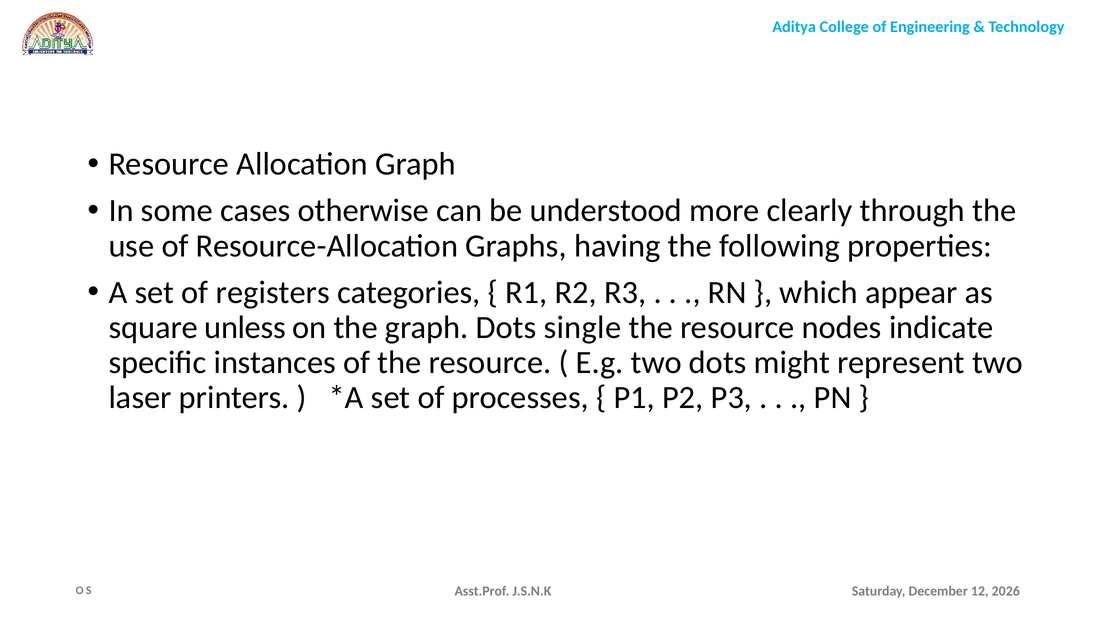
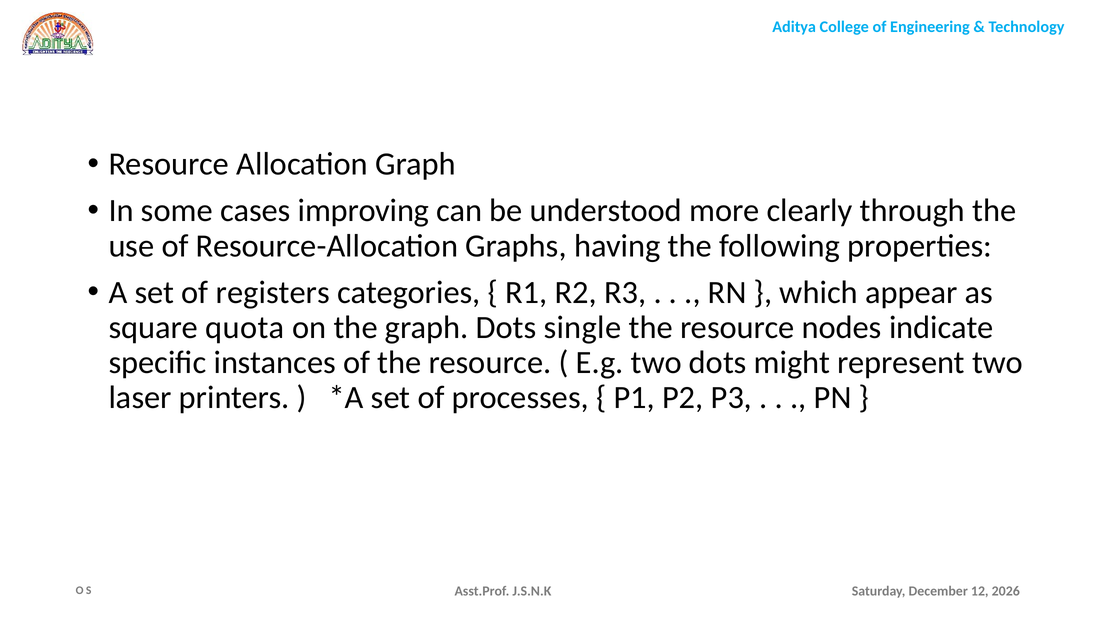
otherwise: otherwise -> improving
unless: unless -> quota
